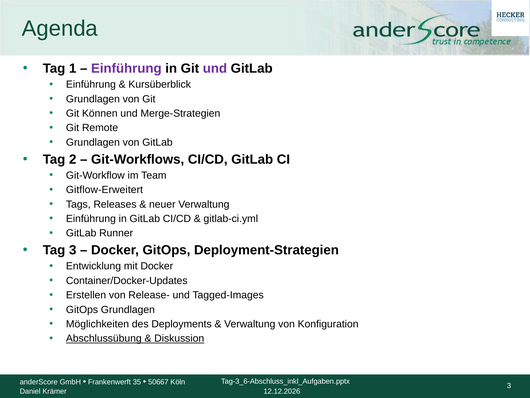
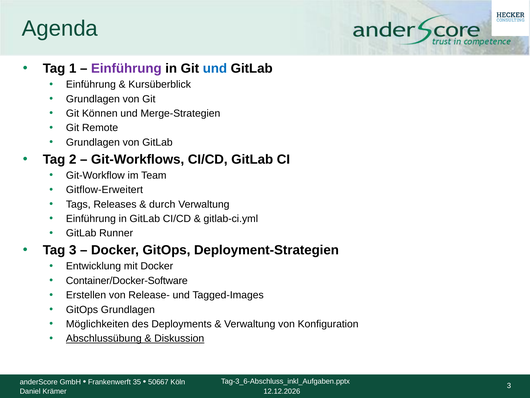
und at (215, 68) colour: purple -> blue
neuer: neuer -> durch
Container/Docker-Updates: Container/Docker-Updates -> Container/Docker-Software
